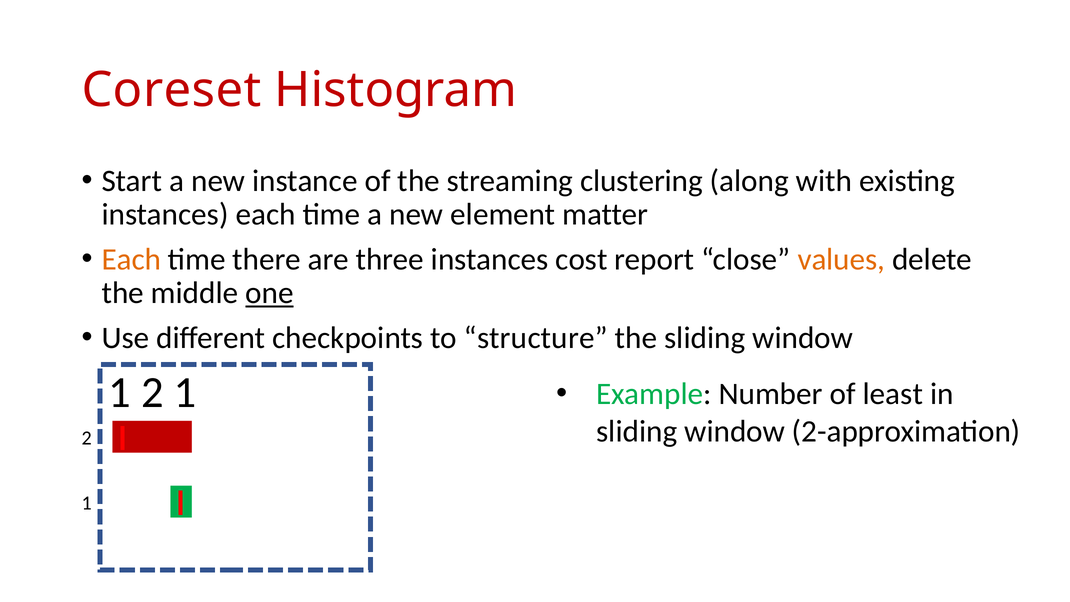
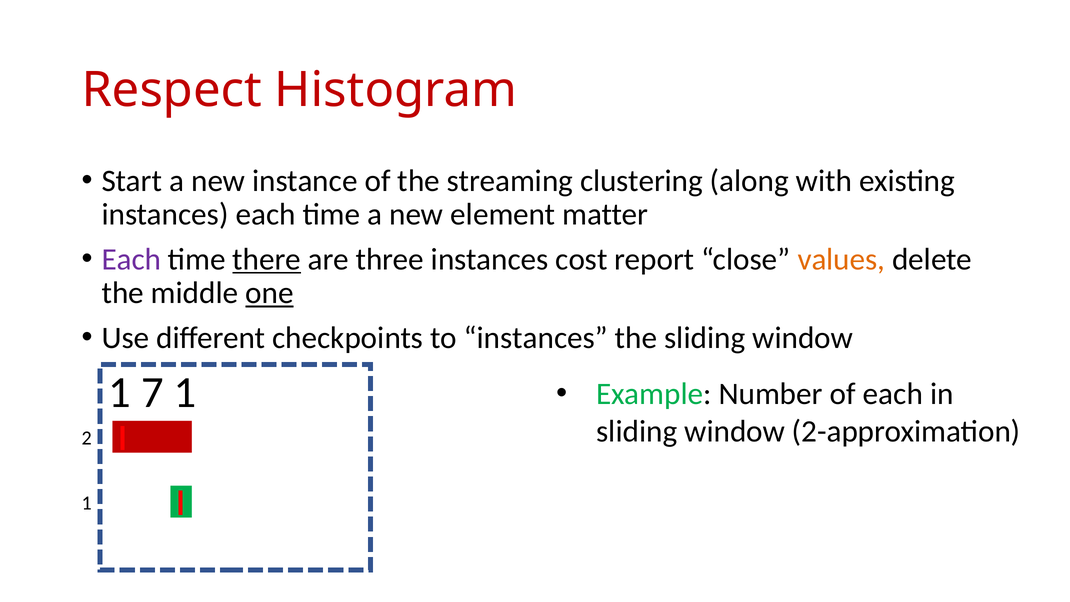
Coreset: Coreset -> Respect
Each at (131, 259) colour: orange -> purple
there underline: none -> present
to structure: structure -> instances
2 at (152, 392): 2 -> 7
of least: least -> each
